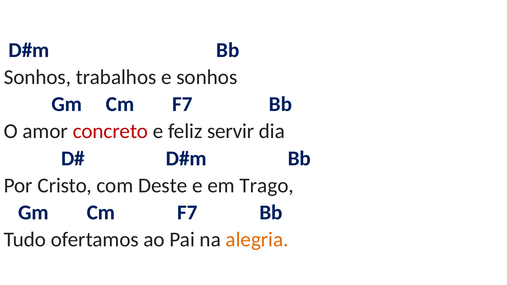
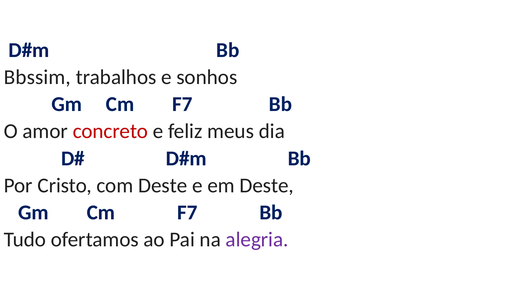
Sonhos at (37, 77): Sonhos -> Bbssim
servir: servir -> meus
em Trago: Trago -> Deste
alegria colour: orange -> purple
